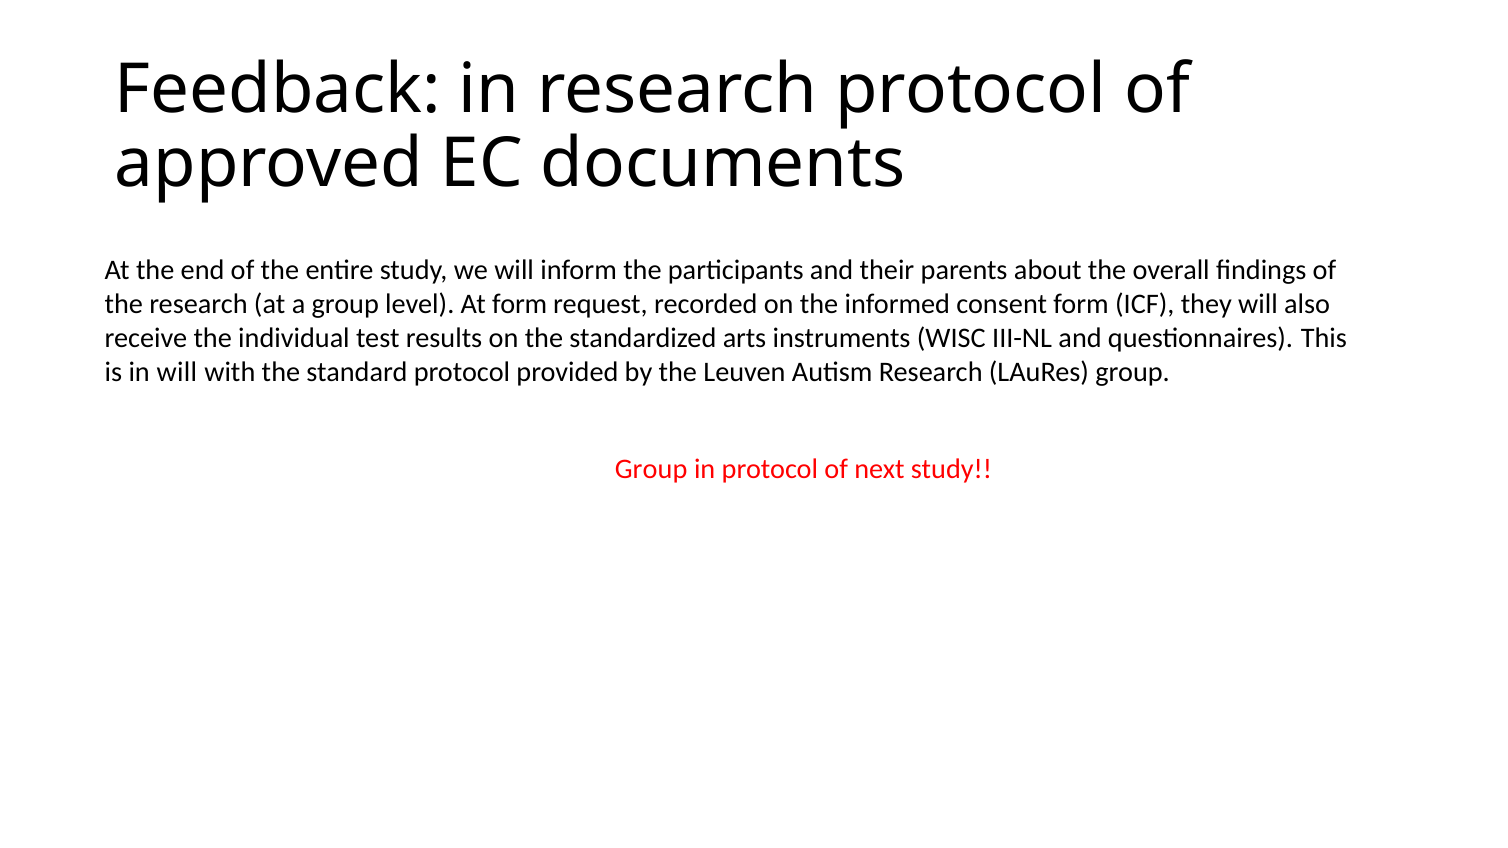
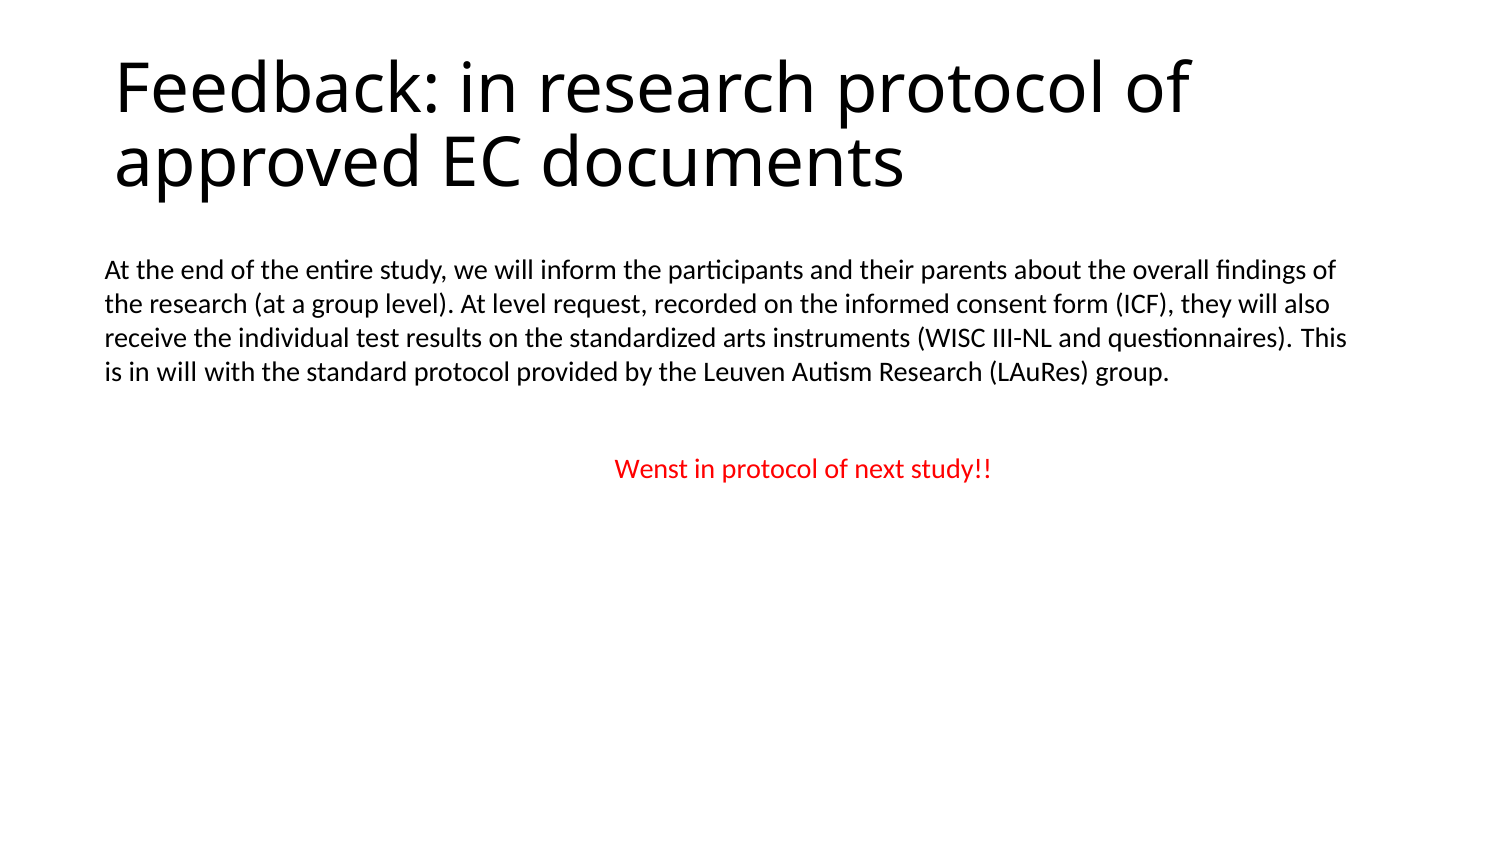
At form: form -> level
Group at (651, 469): Group -> Wenst
